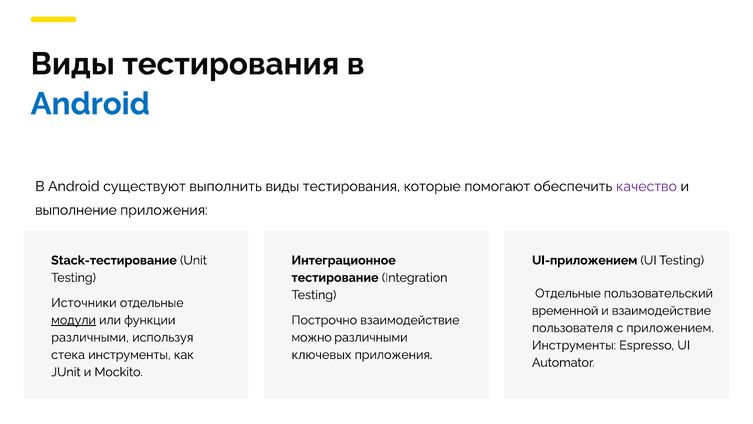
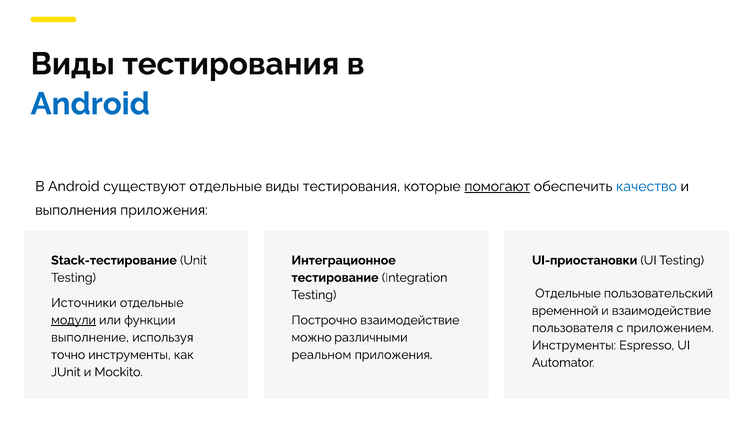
существуют выполнить: выполнить -> отдельные
помогают underline: none -> present
качество colour: purple -> blue
выполнение: выполнение -> выполнения
UI-приложением: UI-приложением -> UI-приостановки
различными at (90, 337): различными -> выполнение
стека: стека -> точно
ключевых: ключевых -> реальном
